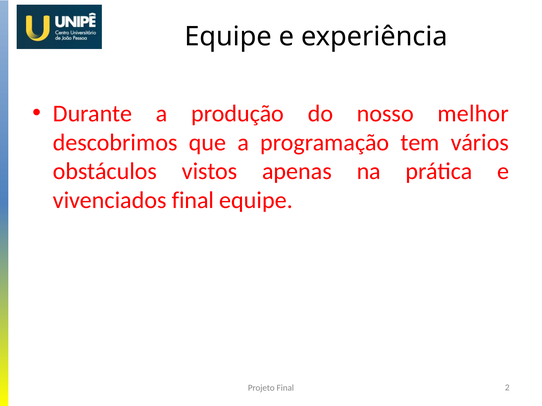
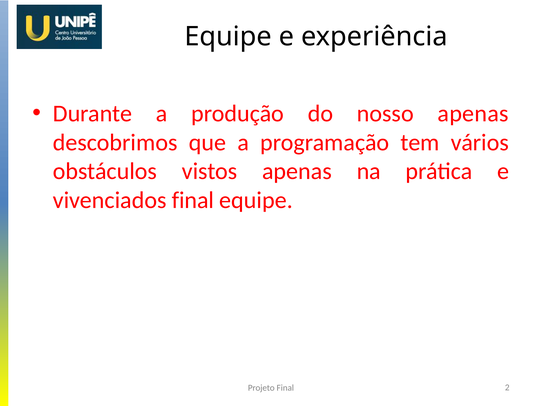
nosso melhor: melhor -> apenas
